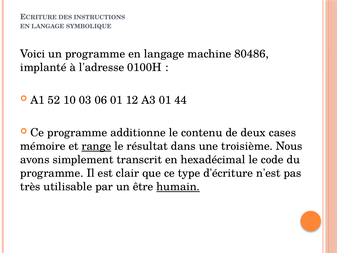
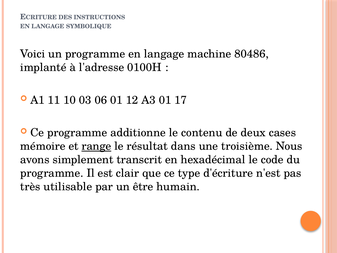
52: 52 -> 11
44: 44 -> 17
humain underline: present -> none
